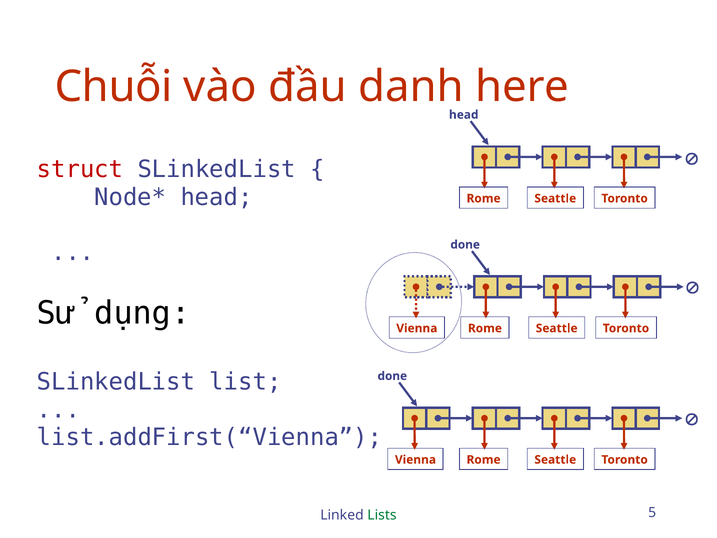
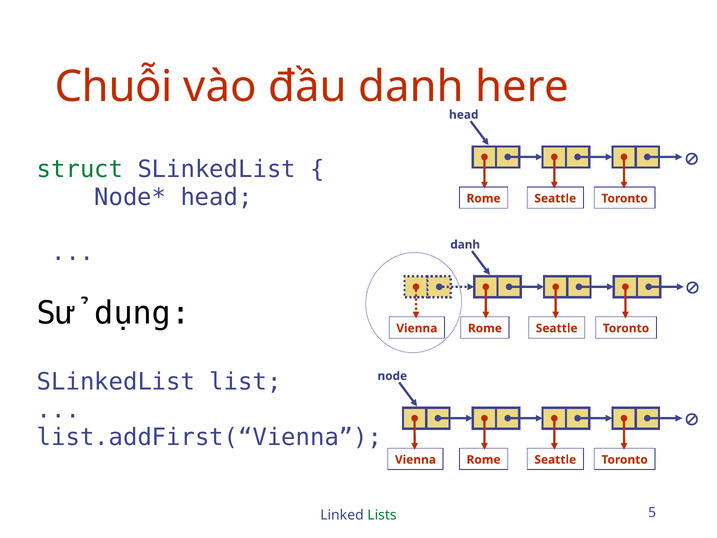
struct colour: red -> green
done at (465, 245): done -> danh
done at (392, 376): done -> node
